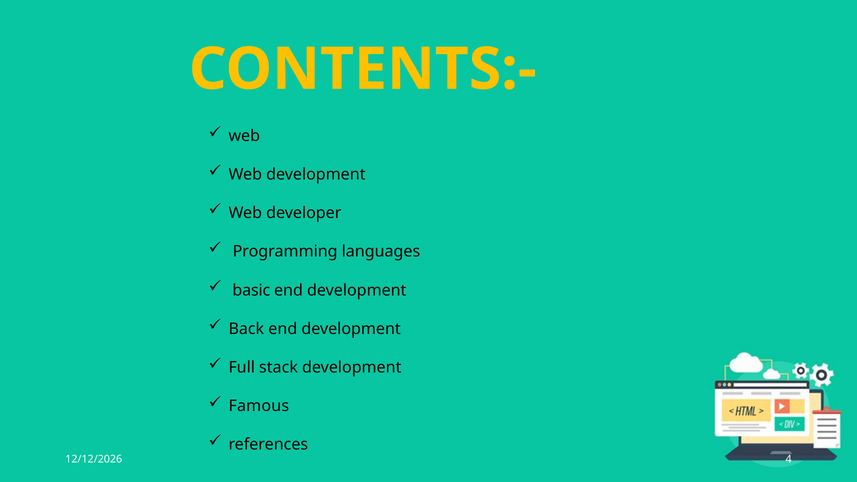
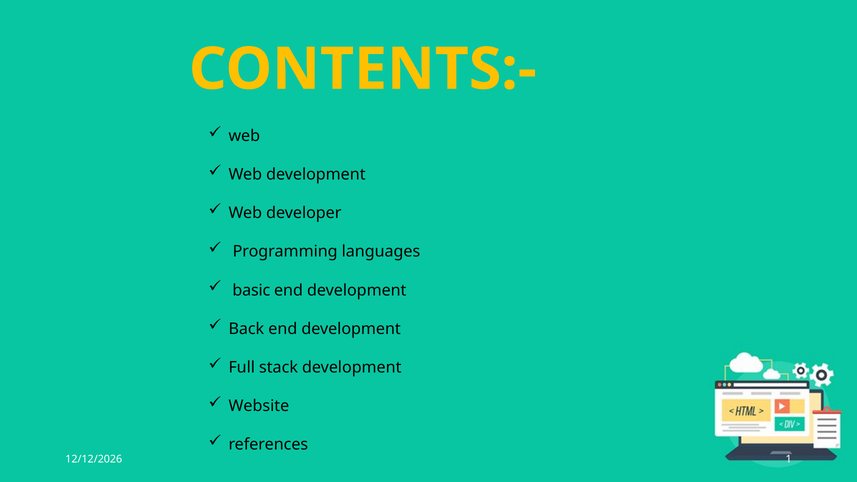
Famous: Famous -> Website
4: 4 -> 1
